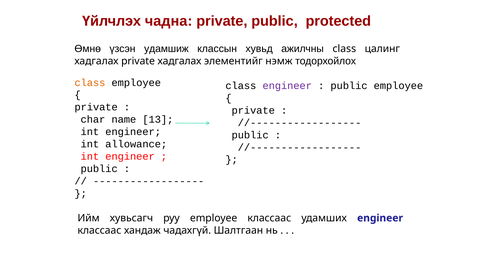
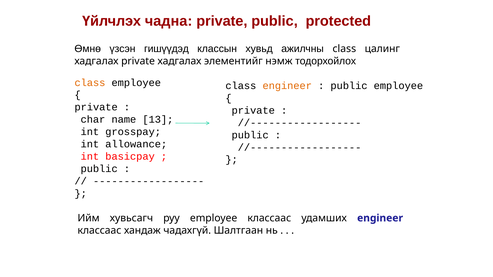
удамшиж: удамшиж -> гишүүдэд
engineer at (287, 86) colour: purple -> orange
engineer at (133, 132): engineer -> grosspay
engineer at (130, 157): engineer -> basicpay
